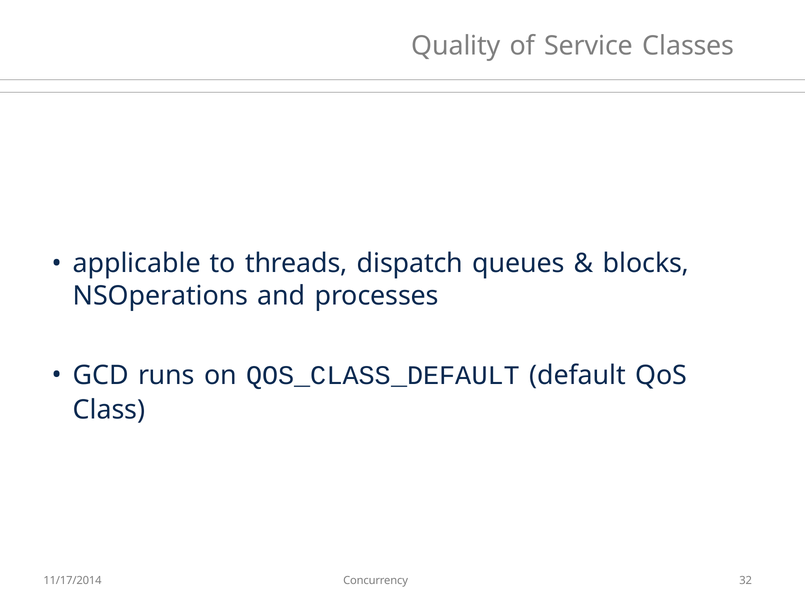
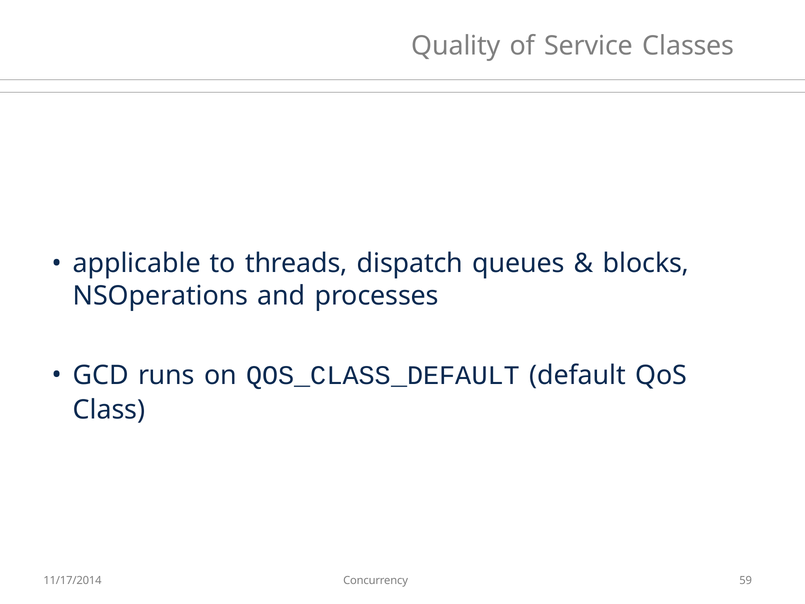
32: 32 -> 59
